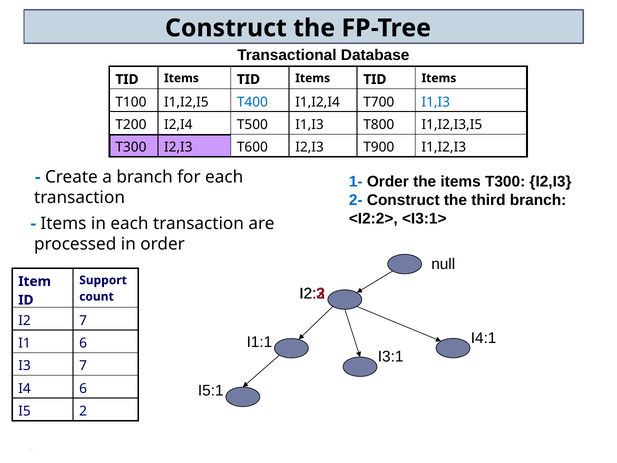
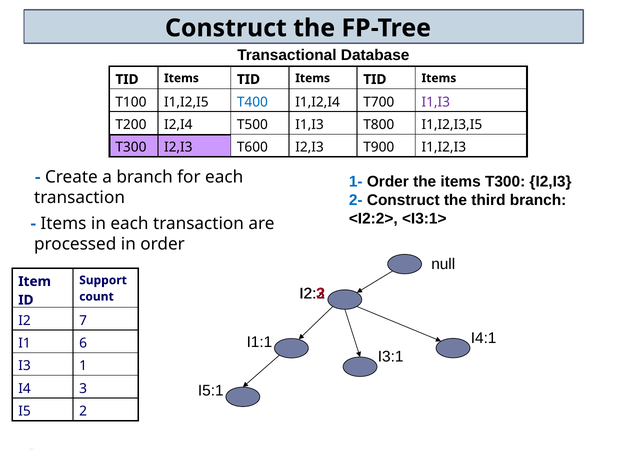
I1,I3 at (436, 102) colour: blue -> purple
I3 7: 7 -> 1
I4 6: 6 -> 3
